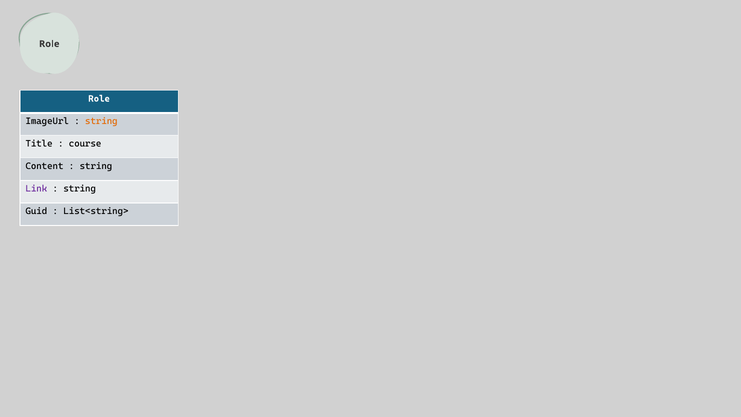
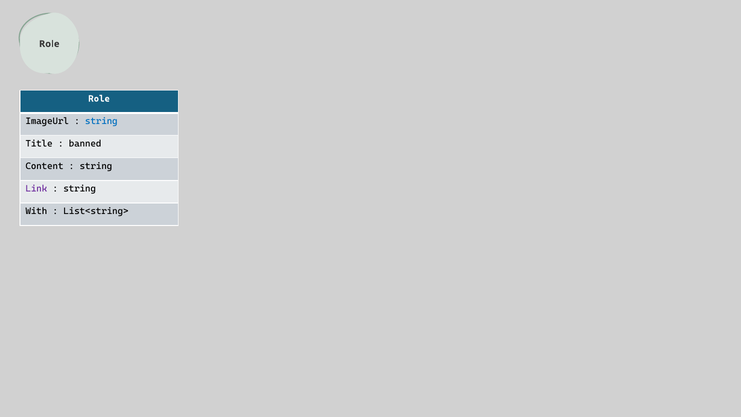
string at (101, 121) colour: orange -> blue
course: course -> banned
Guid: Guid -> With
